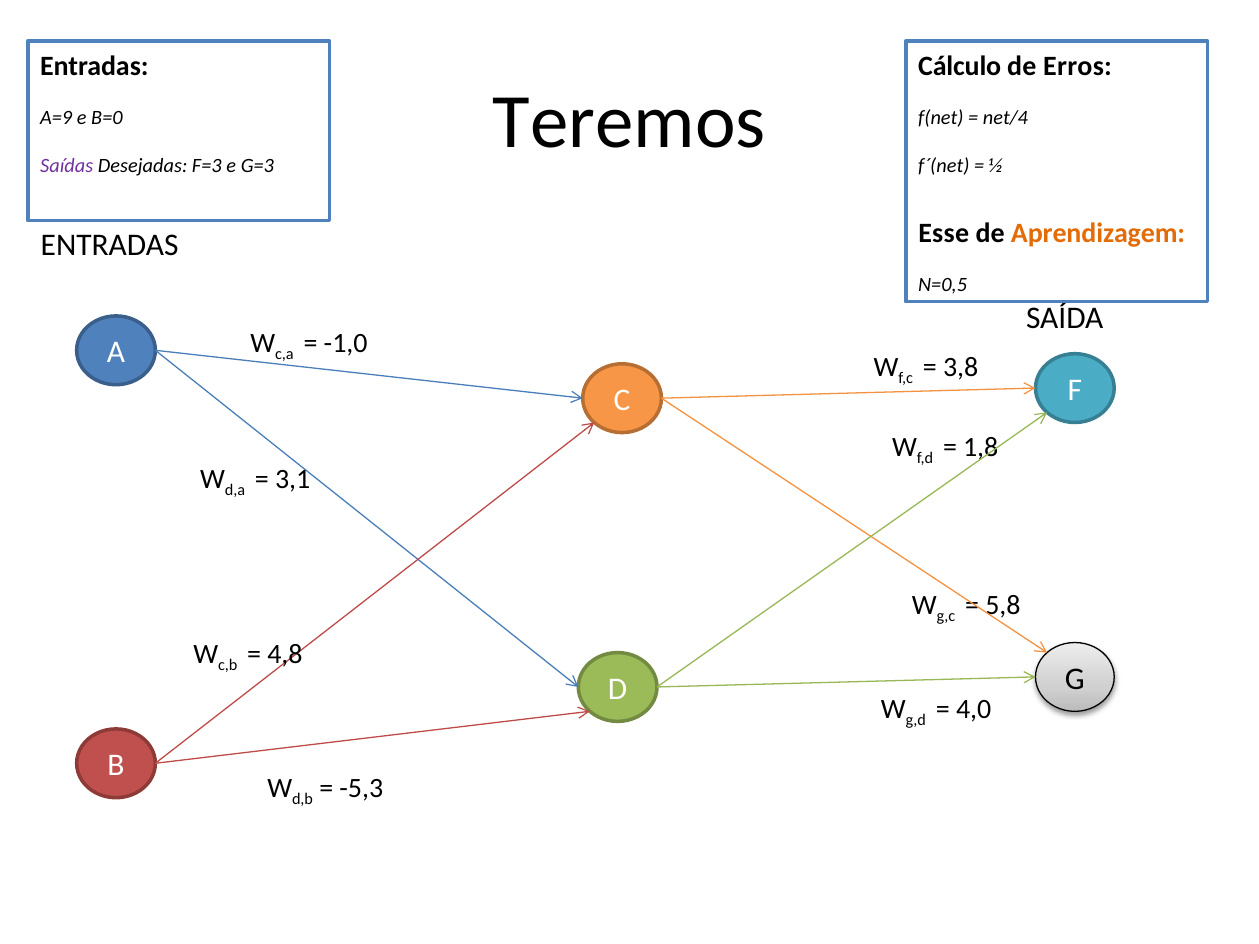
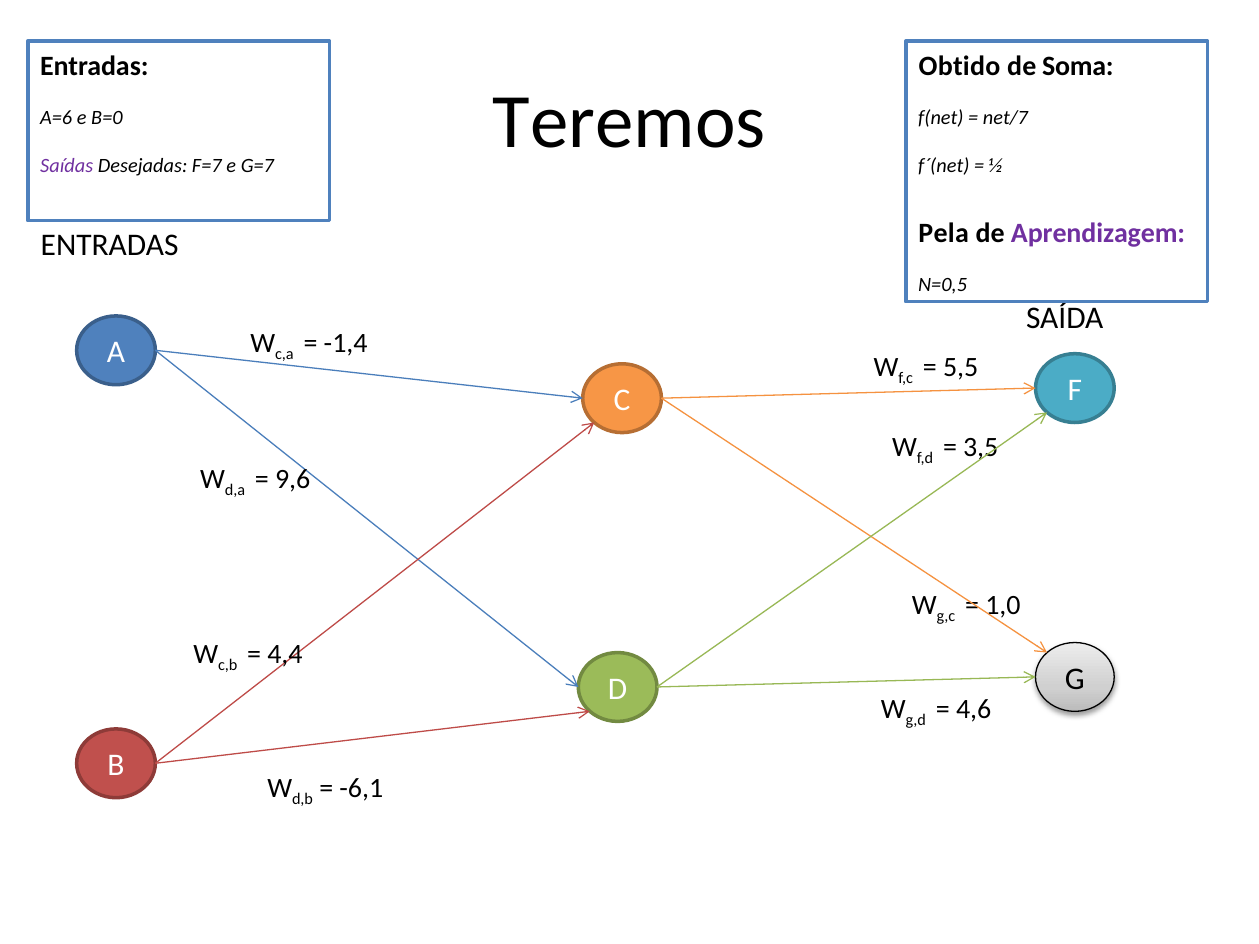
Cálculo: Cálculo -> Obtido
Erros: Erros -> Soma
A=9: A=9 -> A=6
net/4: net/4 -> net/7
F=3: F=3 -> F=7
G=3: G=3 -> G=7
Esse: Esse -> Pela
Aprendizagem colour: orange -> purple
-1,0: -1,0 -> -1,4
3,8: 3,8 -> 5,5
1,8: 1,8 -> 3,5
3,1: 3,1 -> 9,6
5,8: 5,8 -> 1,0
4,8: 4,8 -> 4,4
4,0: 4,0 -> 4,6
-5,3: -5,3 -> -6,1
